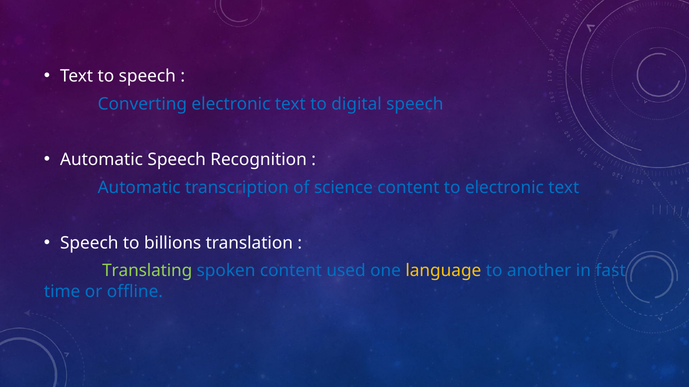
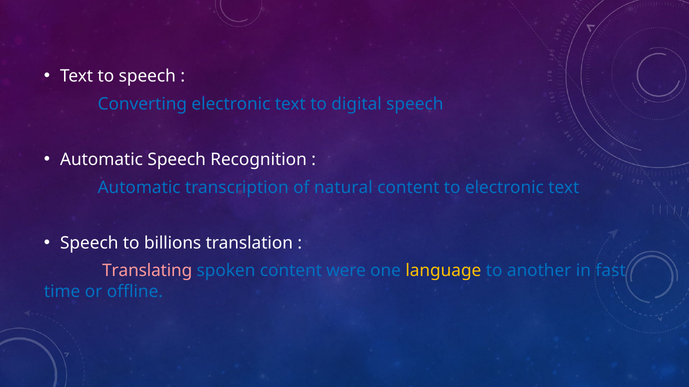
science: science -> natural
Translating colour: light green -> pink
used: used -> were
